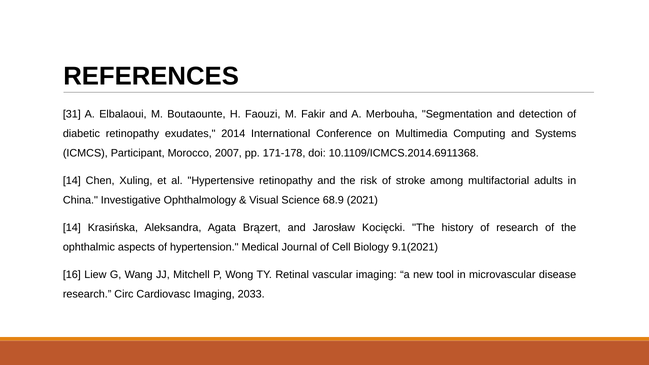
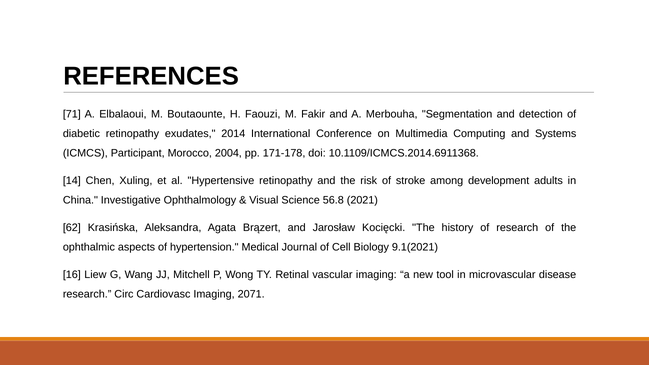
31: 31 -> 71
2007: 2007 -> 2004
multifactorial: multifactorial -> development
68.9: 68.9 -> 56.8
14 at (72, 228): 14 -> 62
2033: 2033 -> 2071
